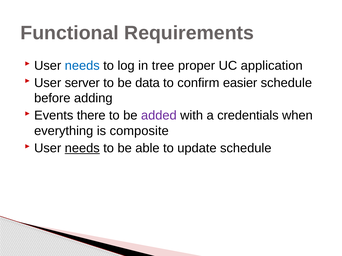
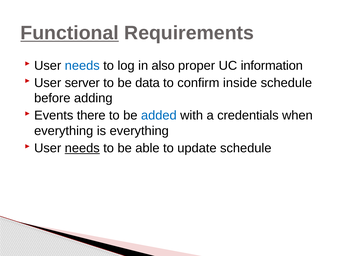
Functional underline: none -> present
tree: tree -> also
application: application -> information
easier: easier -> inside
added colour: purple -> blue
is composite: composite -> everything
